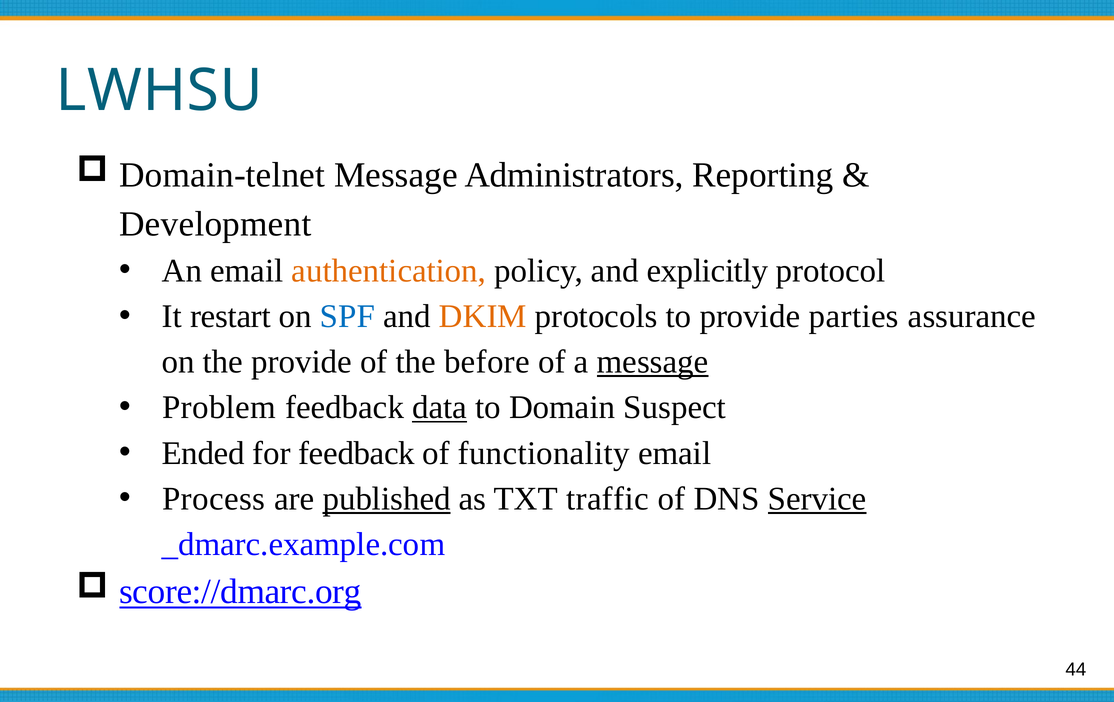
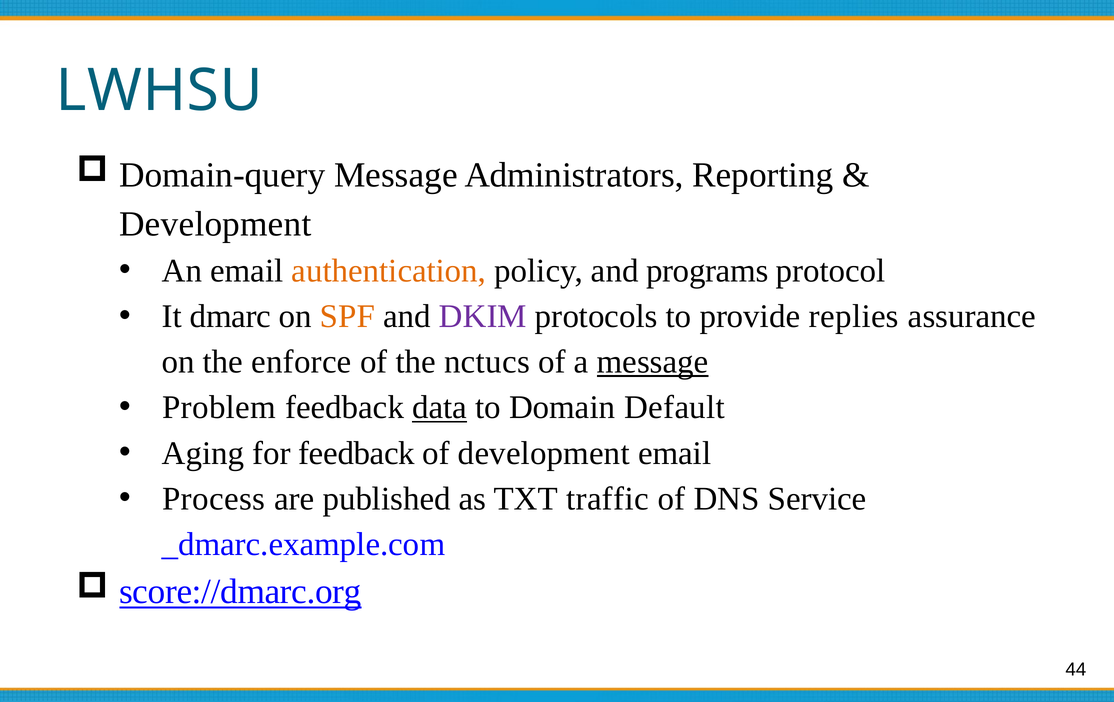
Domain-telnet: Domain-telnet -> Domain-query
explicitly: explicitly -> programs
restart: restart -> dmarc
SPF colour: blue -> orange
DKIM colour: orange -> purple
parties: parties -> replies
the provide: provide -> enforce
before: before -> nctucs
Suspect: Suspect -> Default
Ended: Ended -> Aging
of functionality: functionality -> development
published underline: present -> none
Service underline: present -> none
